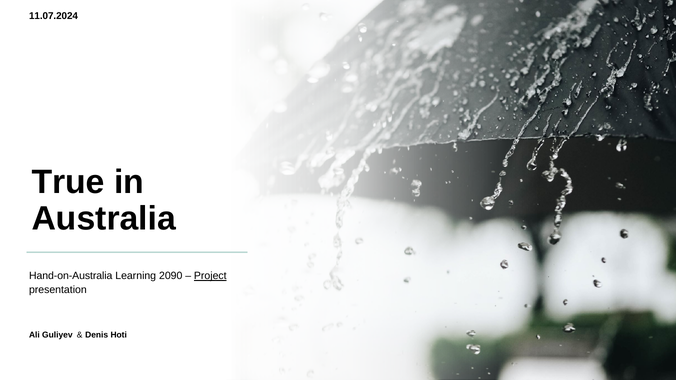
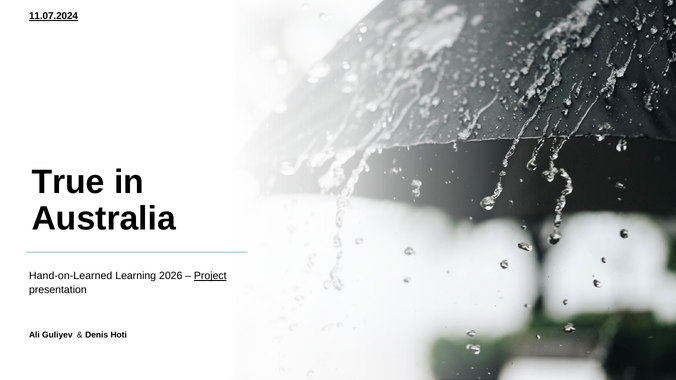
11.07.2024 underline: none -> present
Hand-on-Australia: Hand-on-Australia -> Hand-on-Learned
2090: 2090 -> 2026
